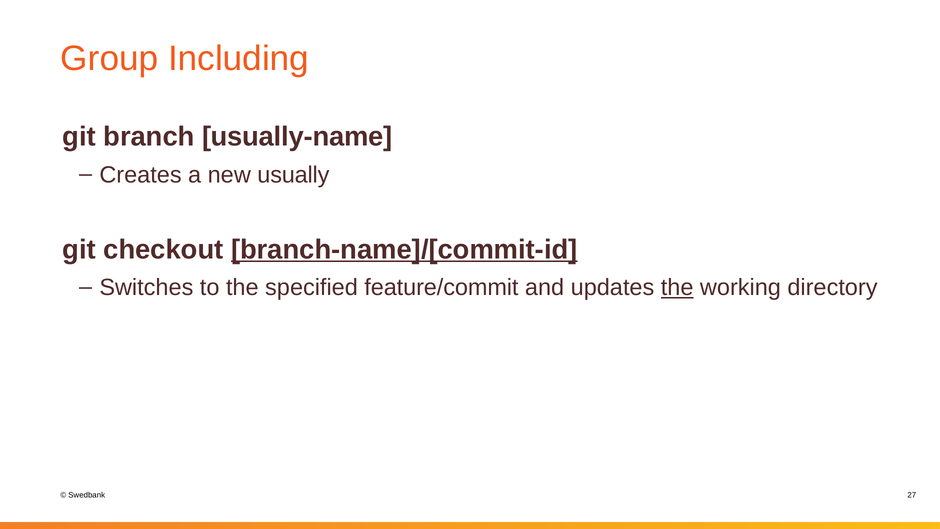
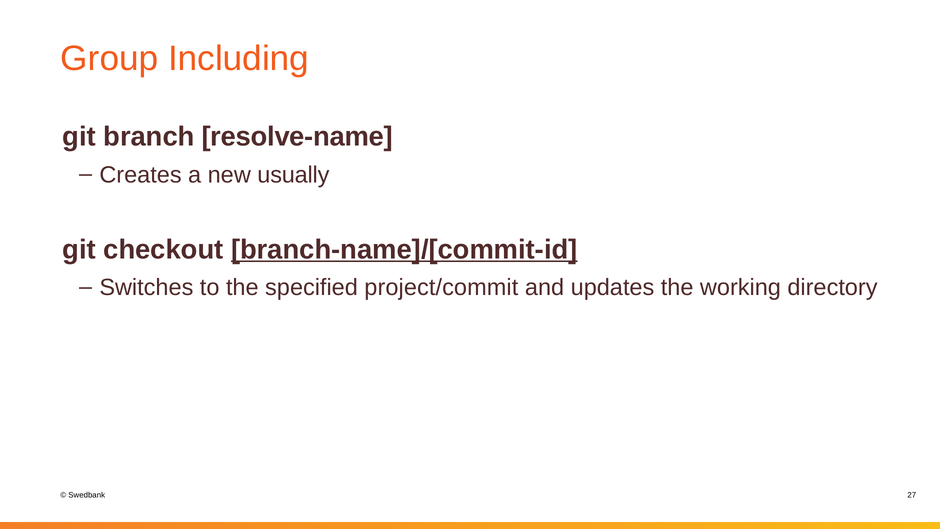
usually-name: usually-name -> resolve-name
feature/commit: feature/commit -> project/commit
the at (677, 288) underline: present -> none
